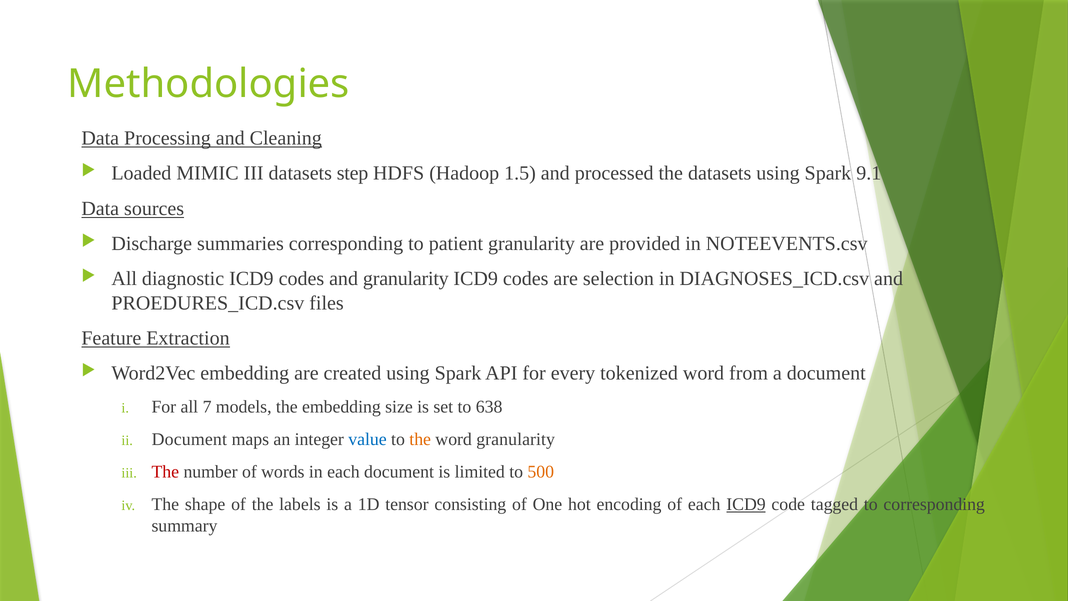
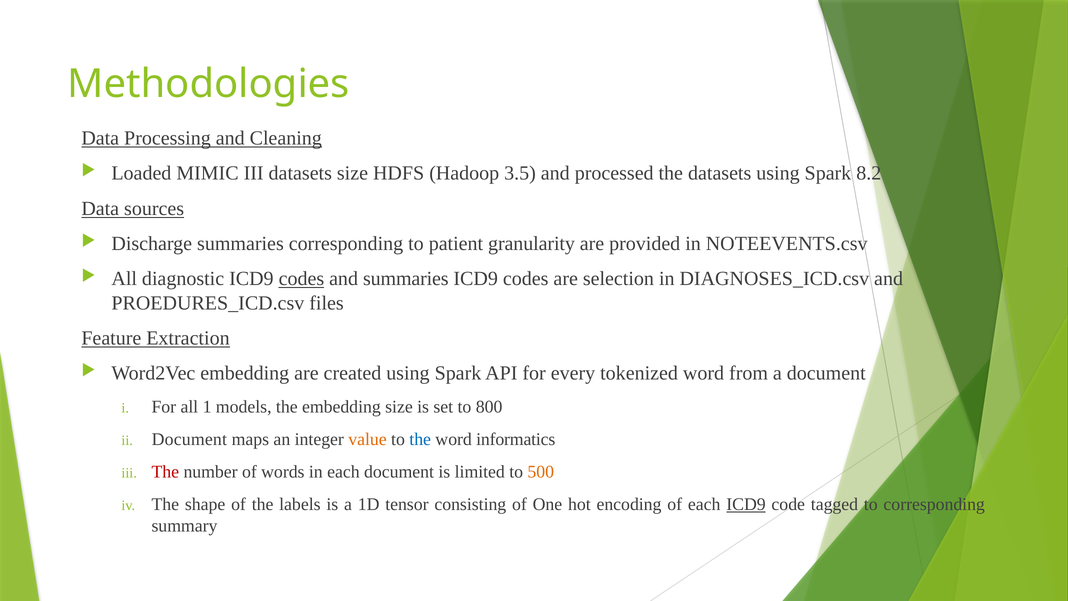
datasets step: step -> size
1.5: 1.5 -> 3.5
9.1: 9.1 -> 8.2
codes at (301, 279) underline: none -> present
and granularity: granularity -> summaries
7: 7 -> 1
638: 638 -> 800
value colour: blue -> orange
the at (420, 439) colour: orange -> blue
word granularity: granularity -> informatics
